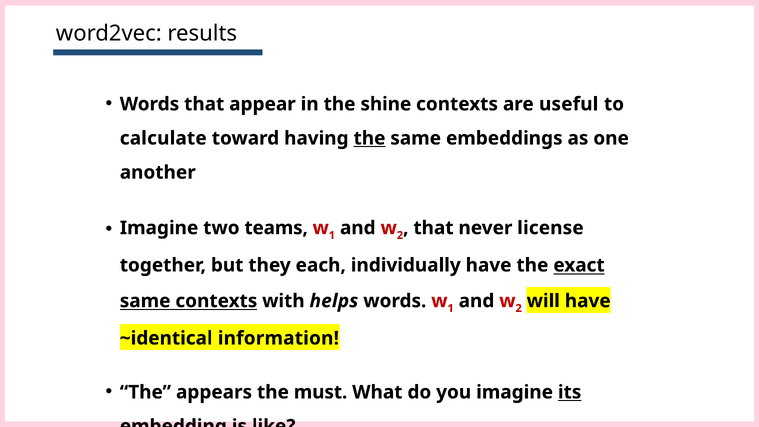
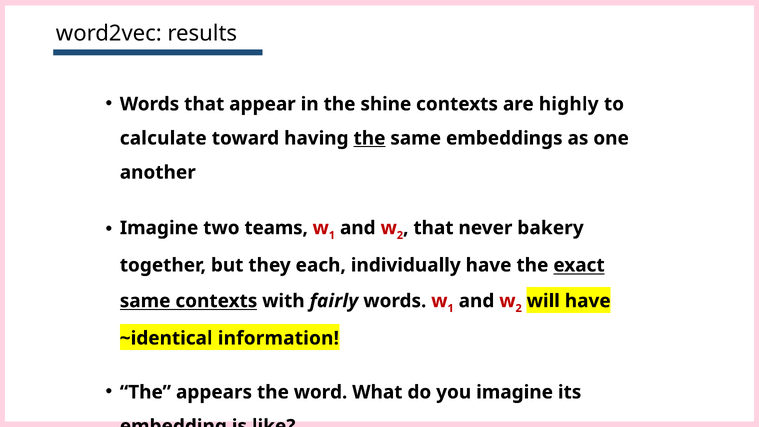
useful: useful -> highly
license: license -> bakery
helps: helps -> fairly
must: must -> word
its underline: present -> none
